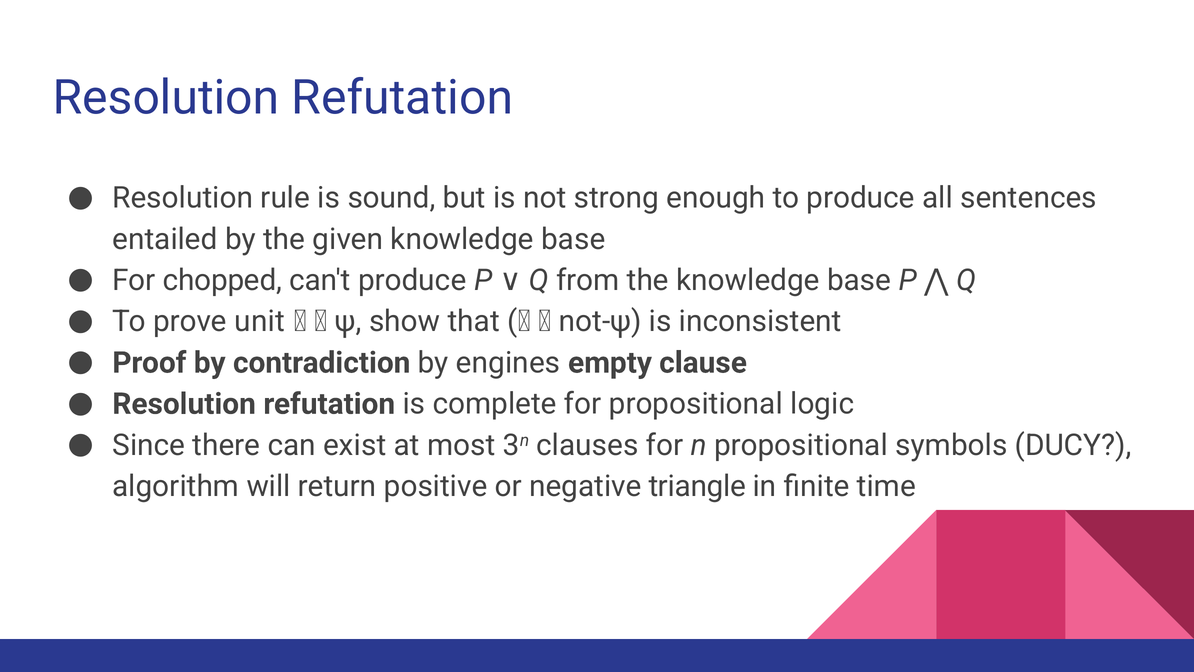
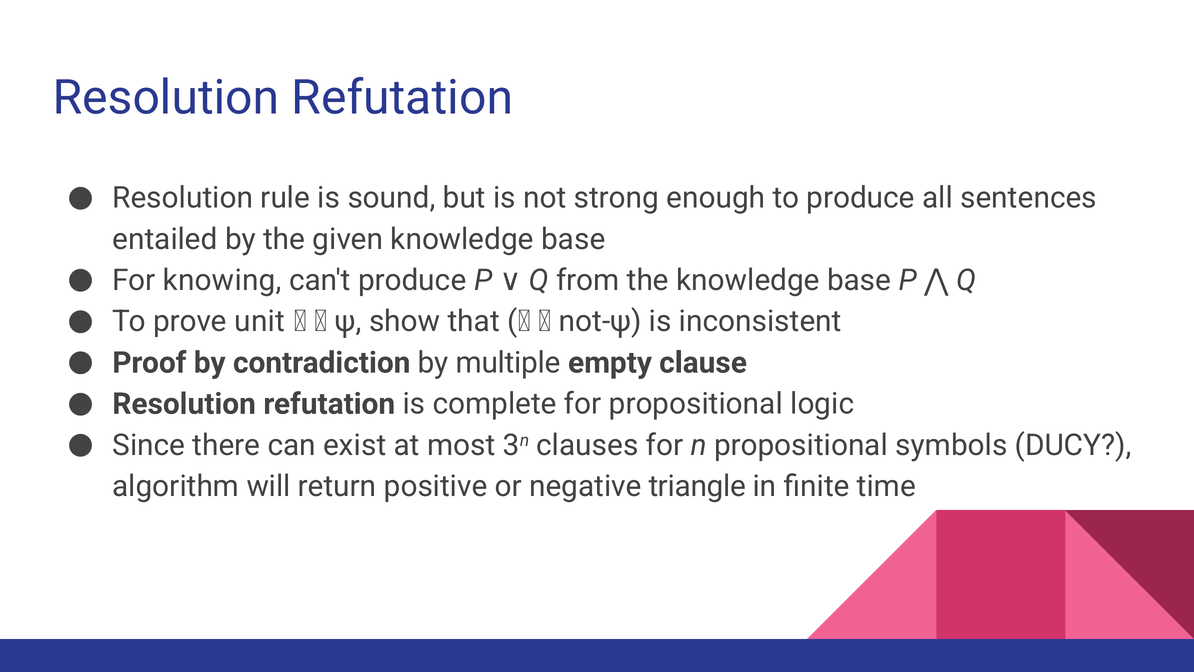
chopped: chopped -> knowing
engines: engines -> multiple
